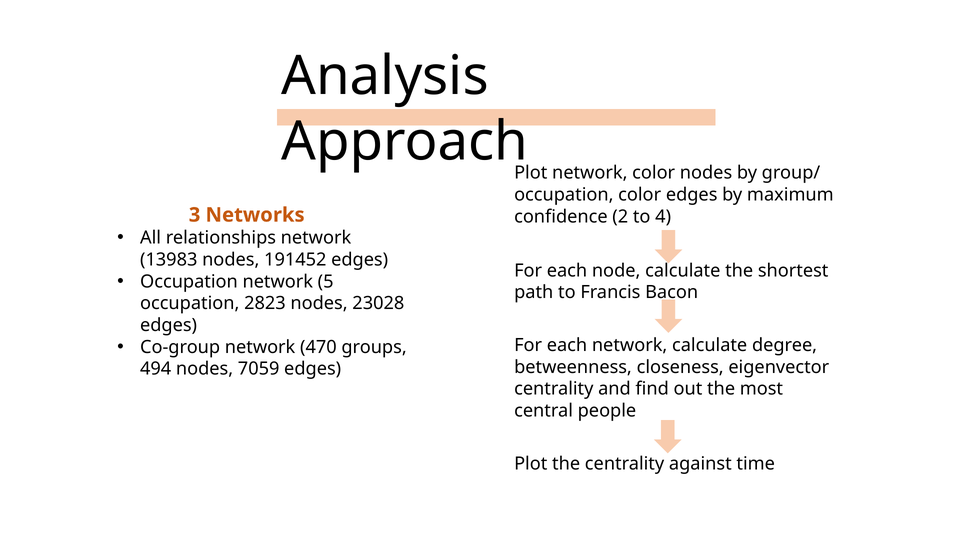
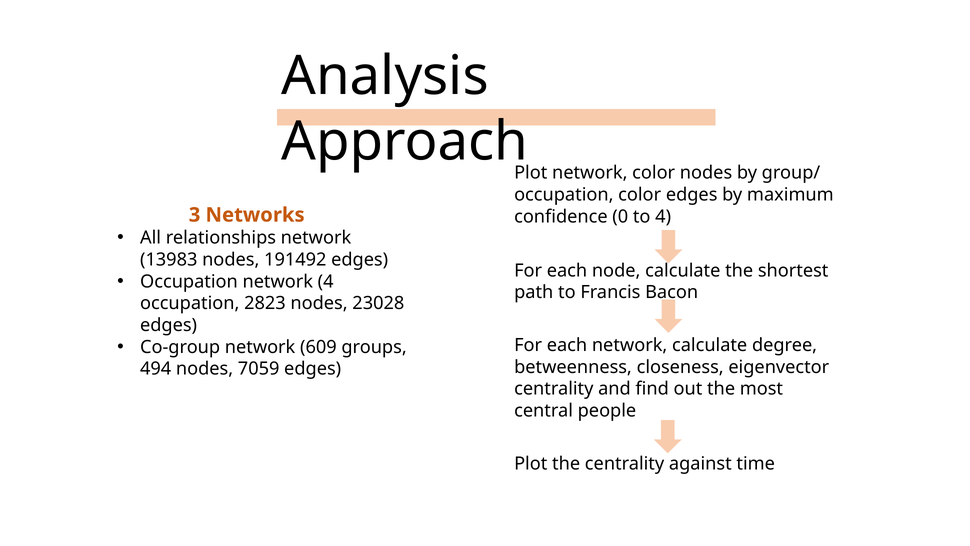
2: 2 -> 0
191452: 191452 -> 191492
network 5: 5 -> 4
470: 470 -> 609
